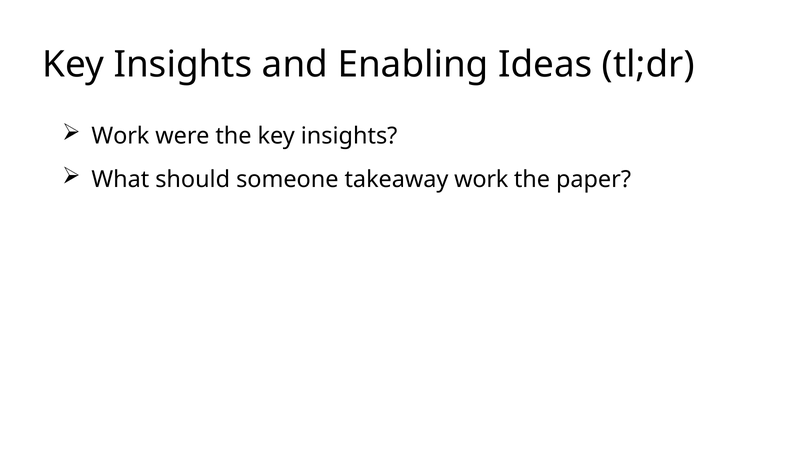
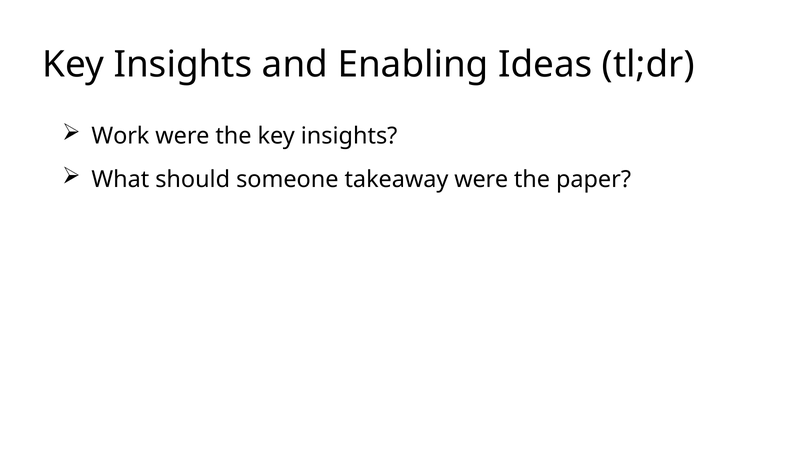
takeaway work: work -> were
